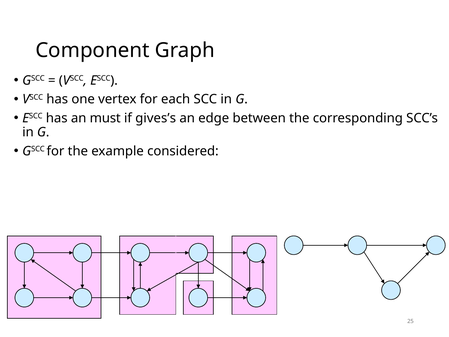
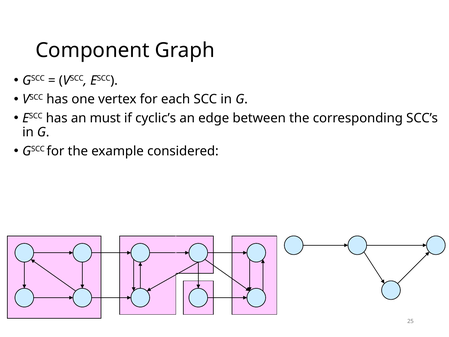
gives’s: gives’s -> cyclic’s
